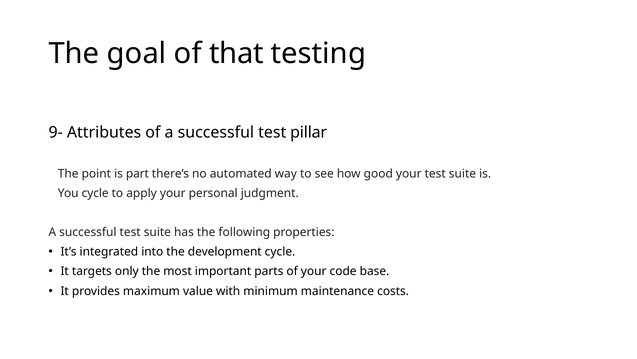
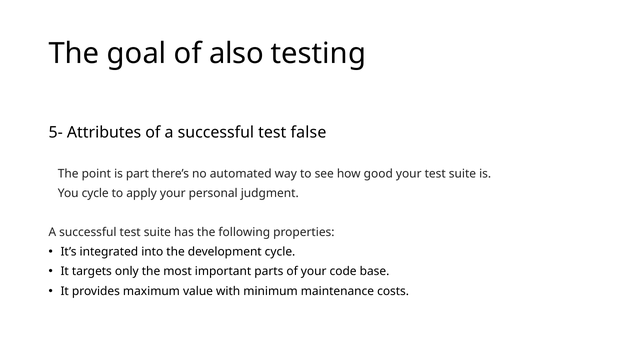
that: that -> also
9-: 9- -> 5-
pillar: pillar -> false
